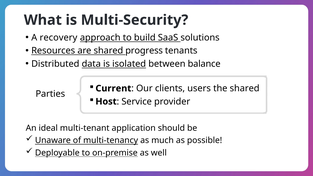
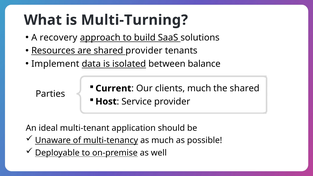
Multi-Security: Multi-Security -> Multi-Turning
shared progress: progress -> provider
Distributed: Distributed -> Implement
clients users: users -> much
